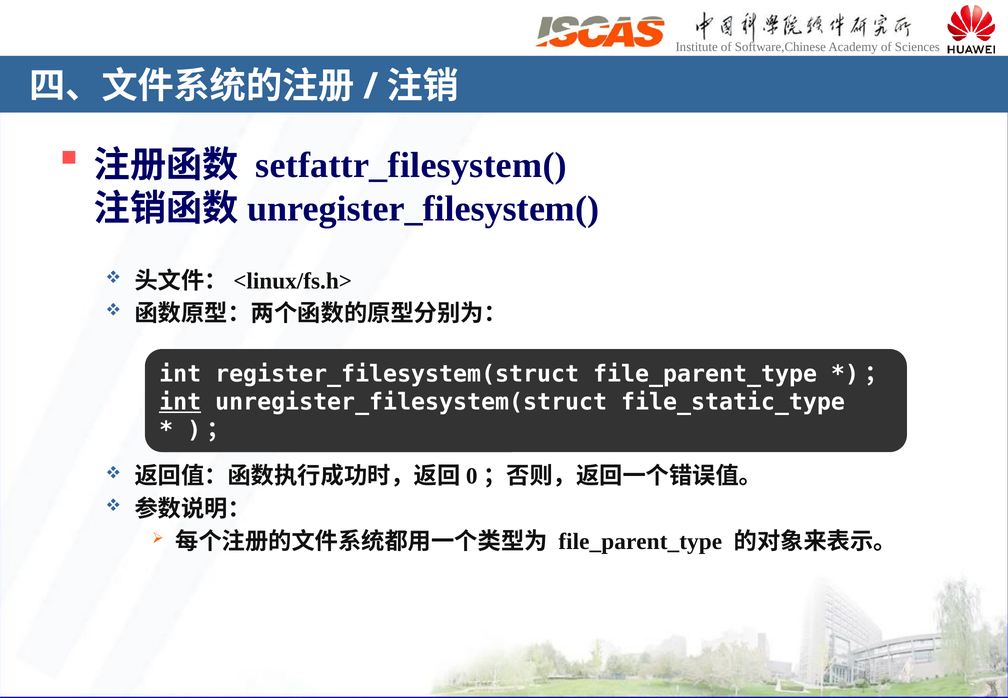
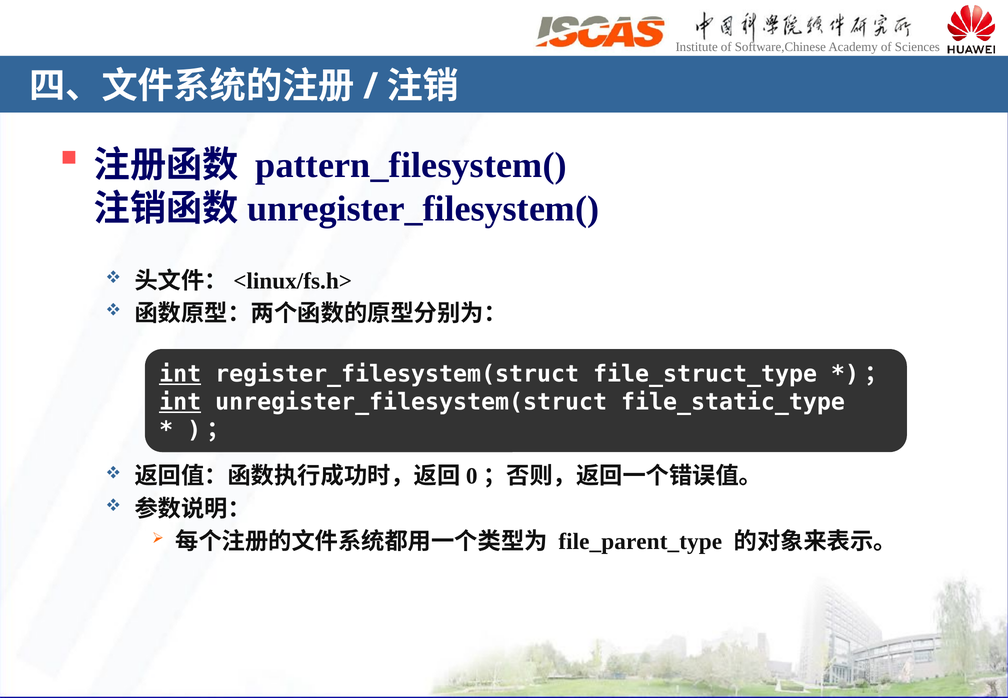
setfattr_filesystem(: setfattr_filesystem( -> pattern_filesystem(
int at (180, 374) underline: none -> present
register_filesystem(struct file_parent_type: file_parent_type -> file_struct_type
